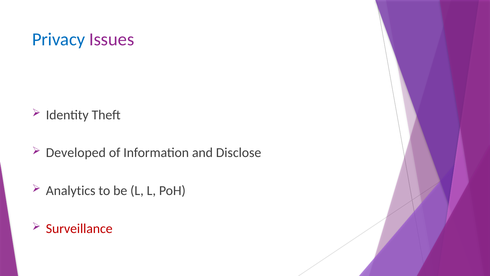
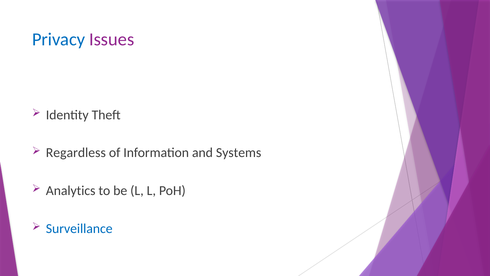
Developed: Developed -> Regardless
Disclose: Disclose -> Systems
Surveillance colour: red -> blue
